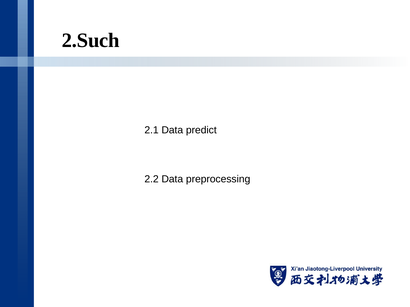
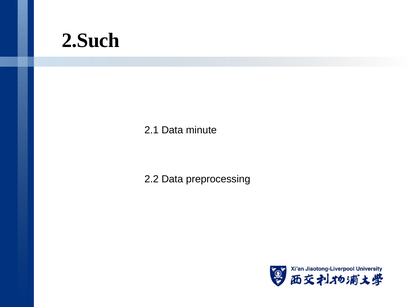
predict: predict -> minute
